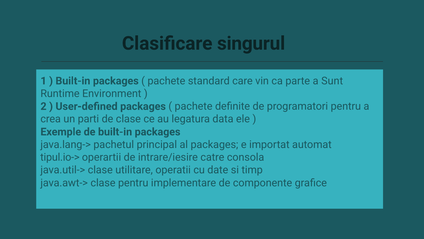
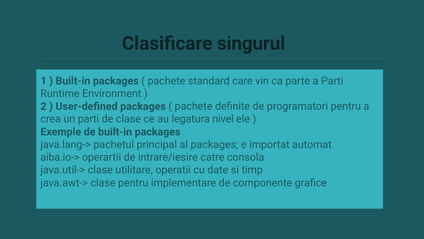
a Sunt: Sunt -> Parti
data: data -> nivel
tipul.io->: tipul.io-> -> aiba.io->
